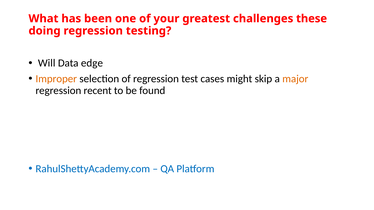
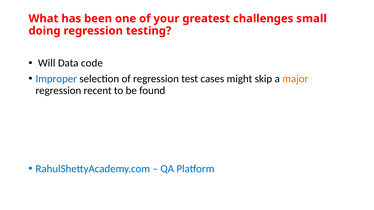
these: these -> small
edge: edge -> code
Improper colour: orange -> blue
